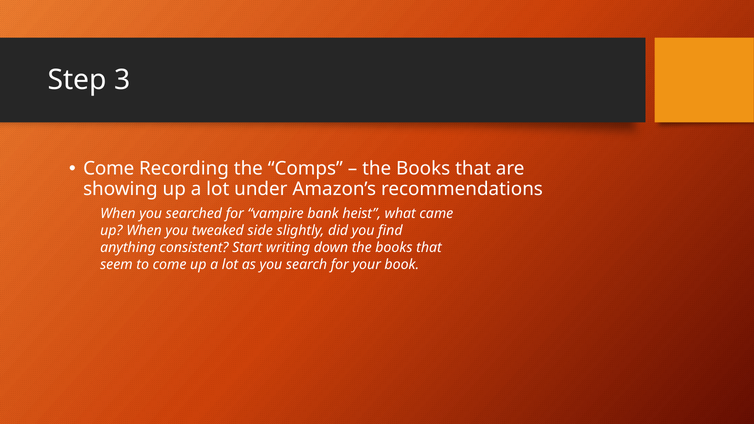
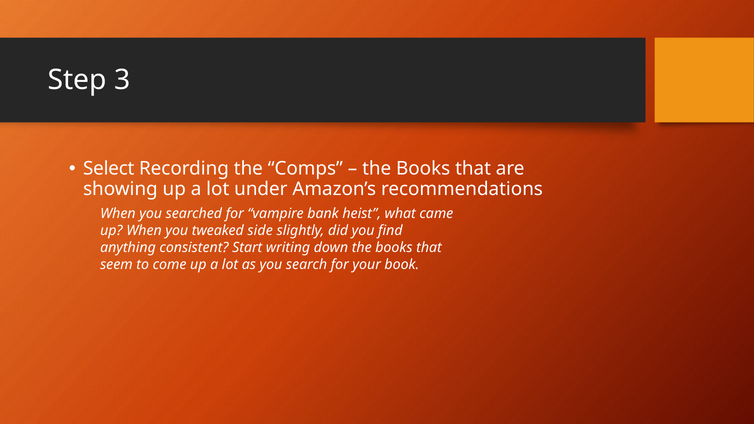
Come at (109, 169): Come -> Select
